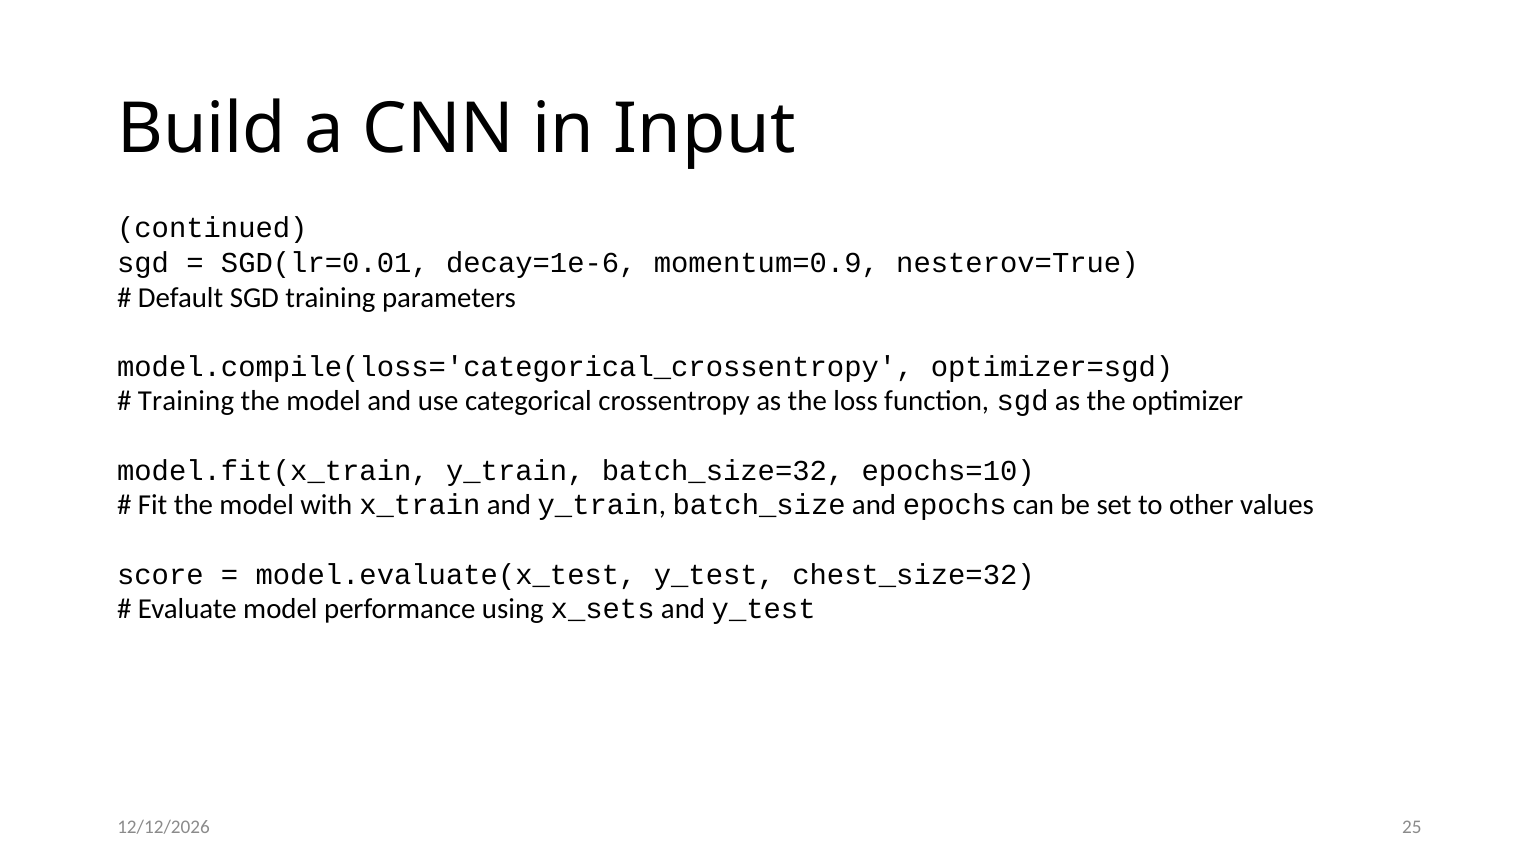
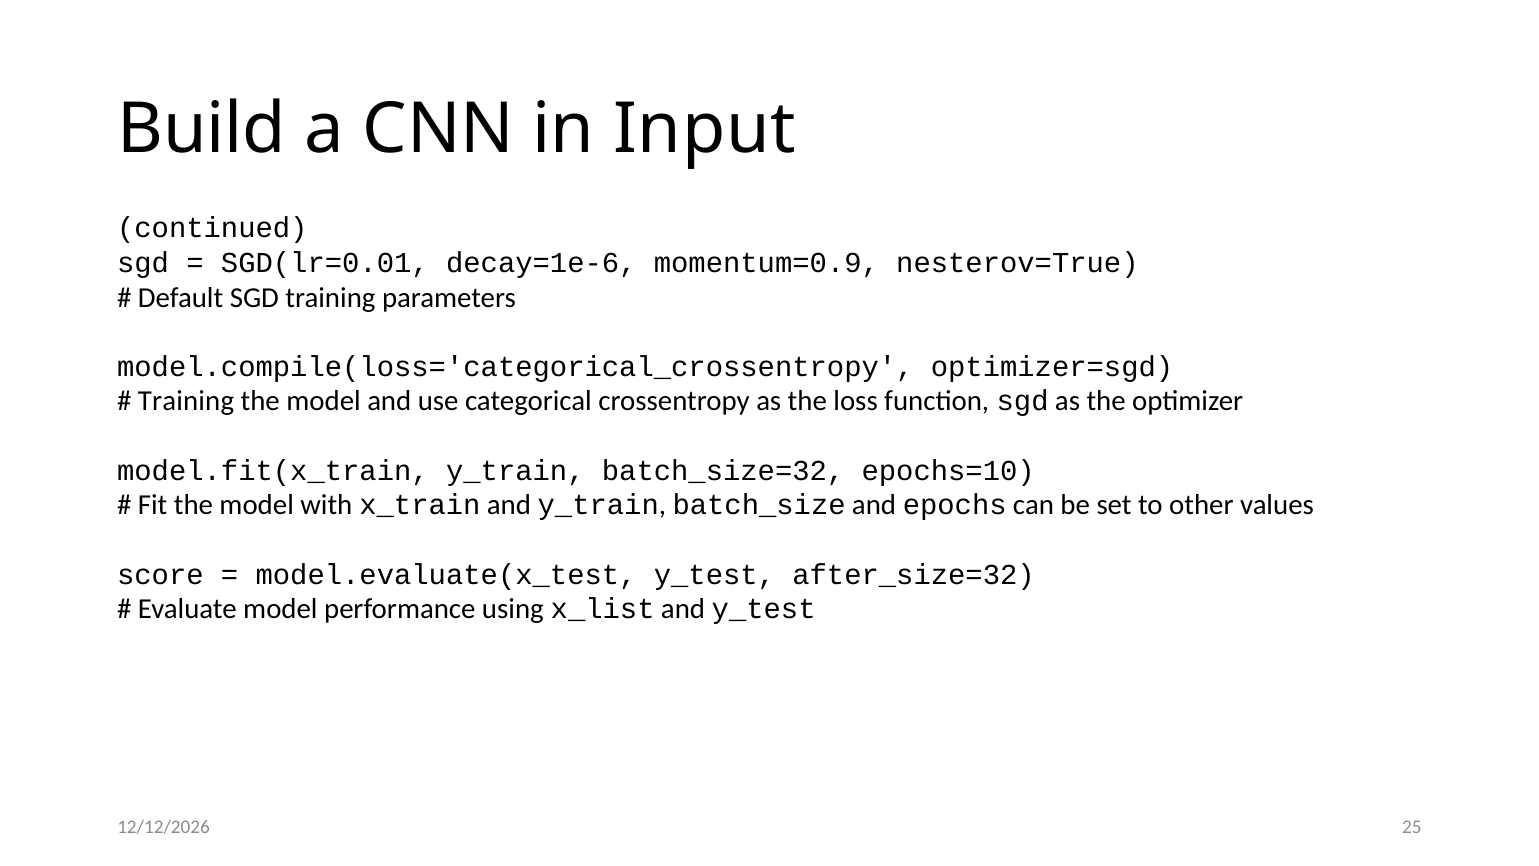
chest_size=32: chest_size=32 -> after_size=32
x_sets: x_sets -> x_list
